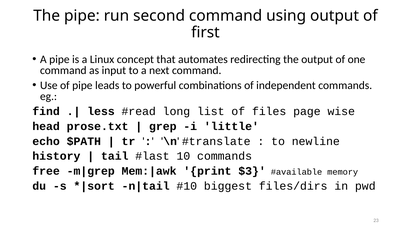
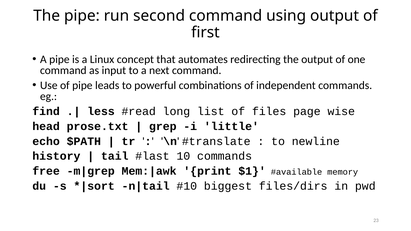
$3: $3 -> $1
